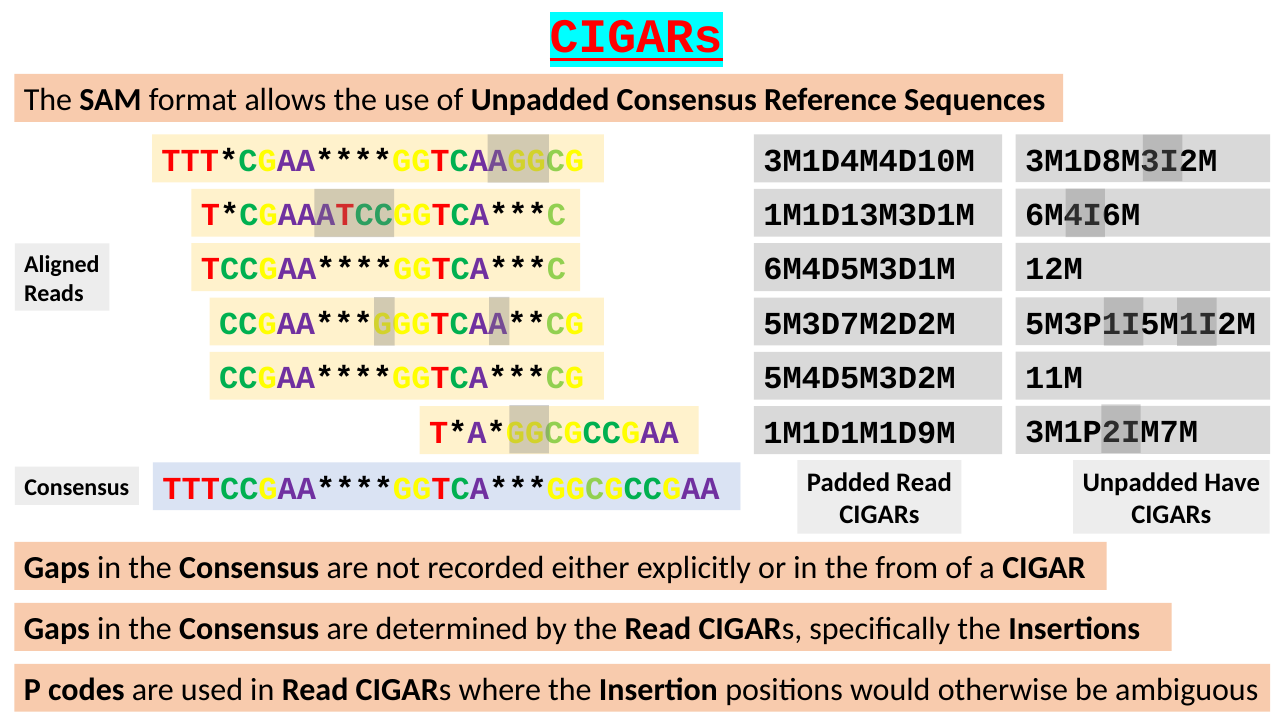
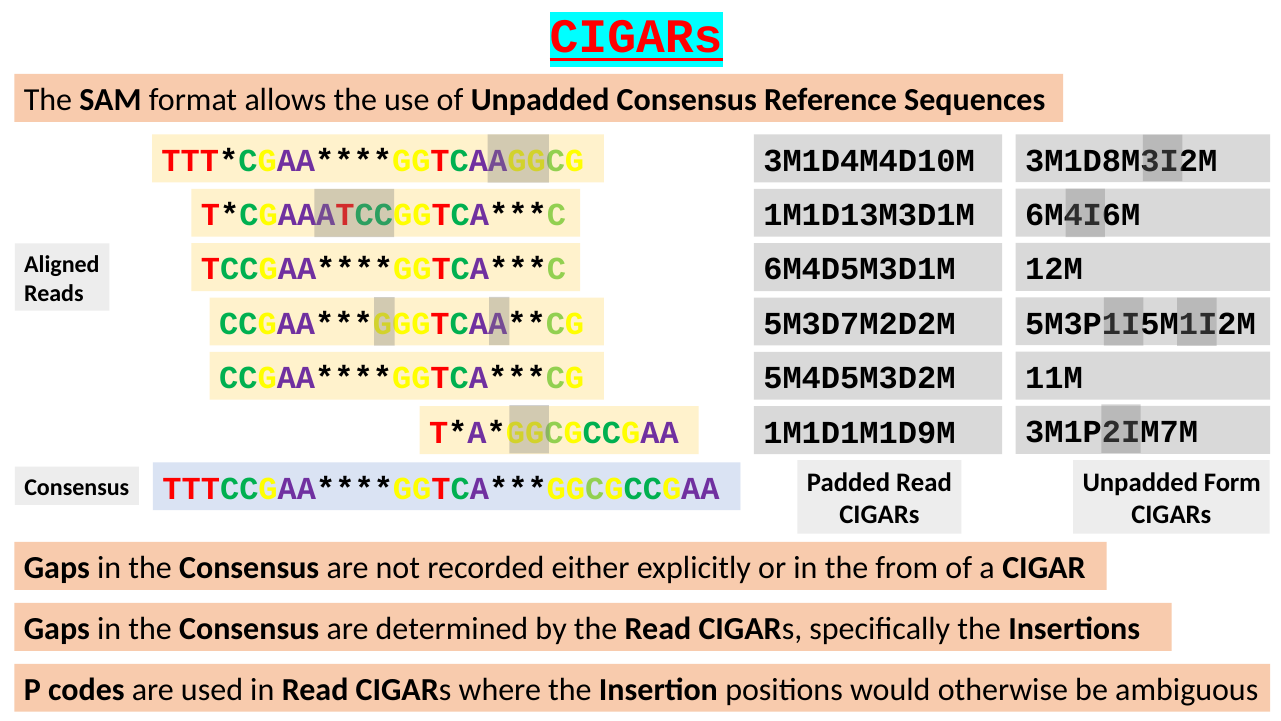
Have: Have -> Form
